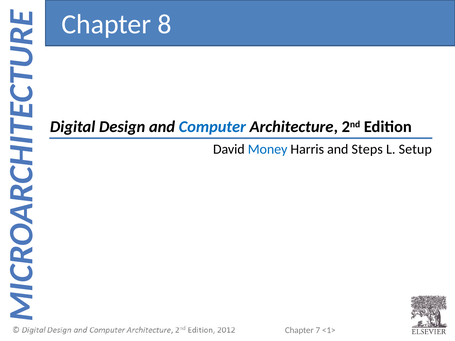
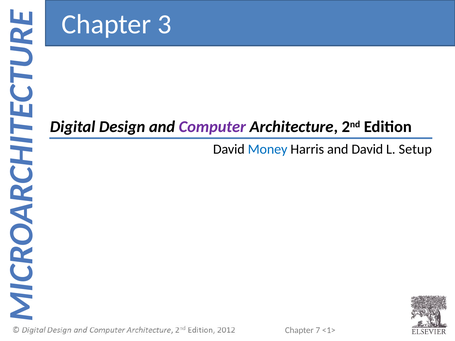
8: 8 -> 3
Computer colour: blue -> purple
and Steps: Steps -> David
